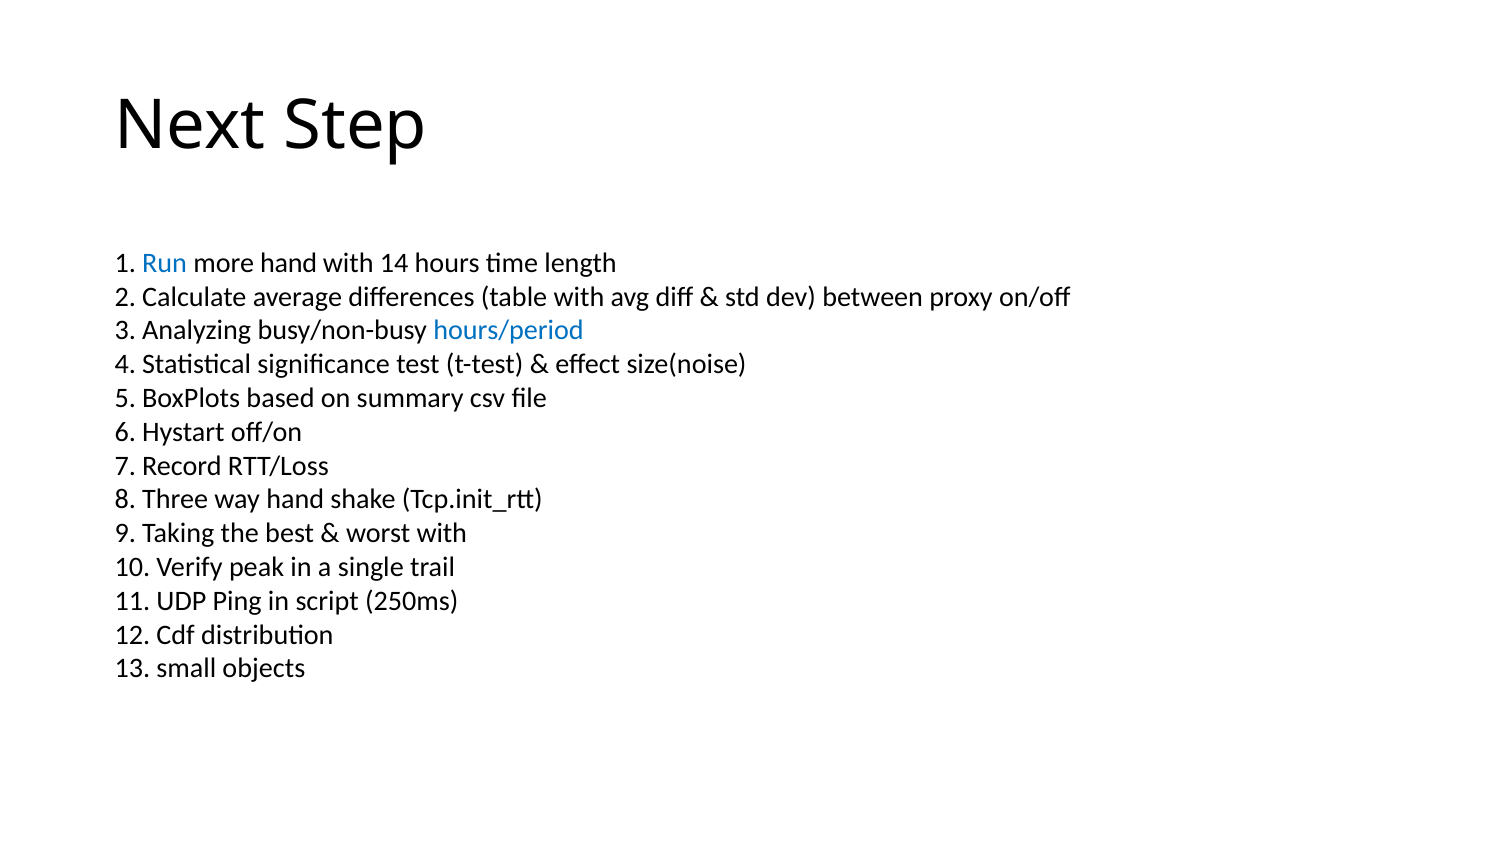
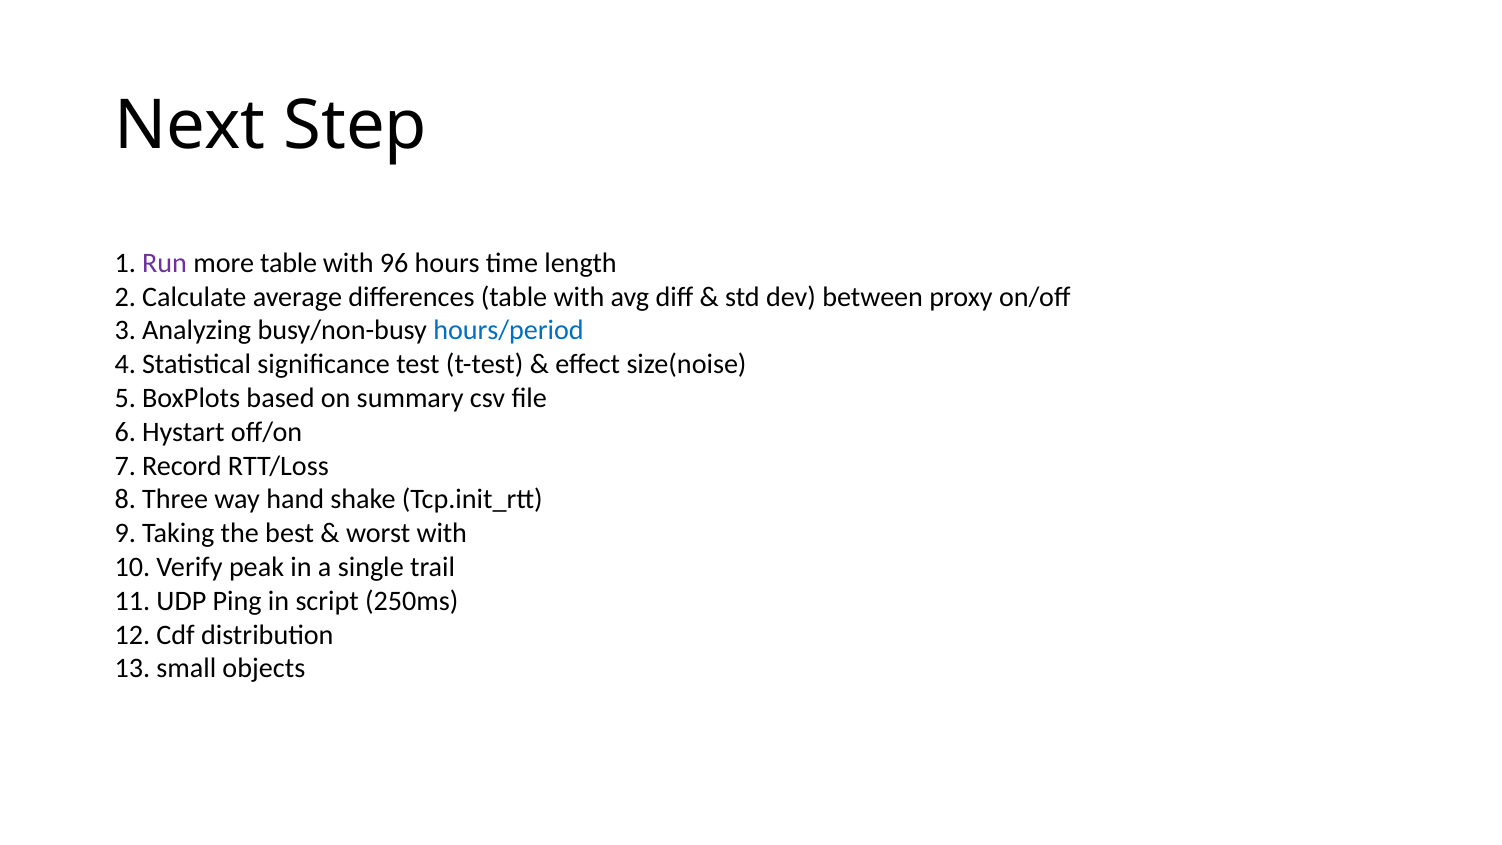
Run colour: blue -> purple
more hand: hand -> table
14: 14 -> 96
